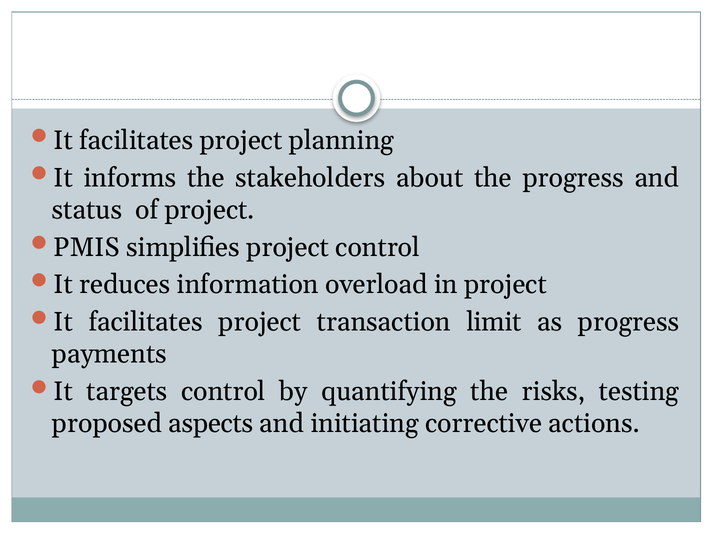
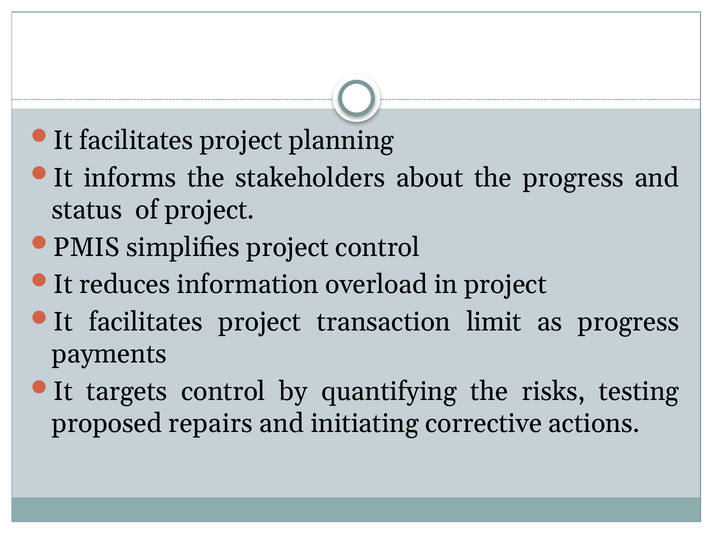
aspects: aspects -> repairs
